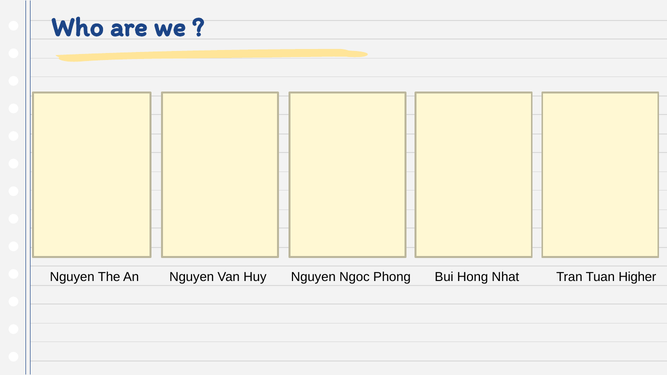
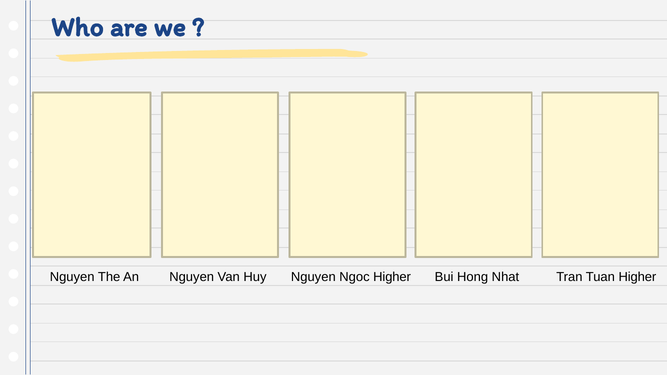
Ngoc Phong: Phong -> Higher
